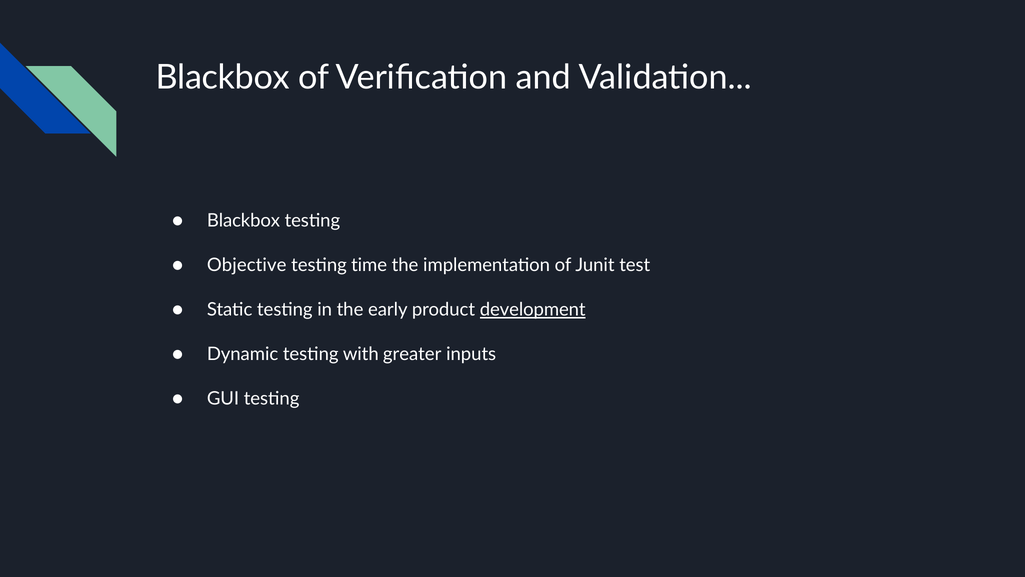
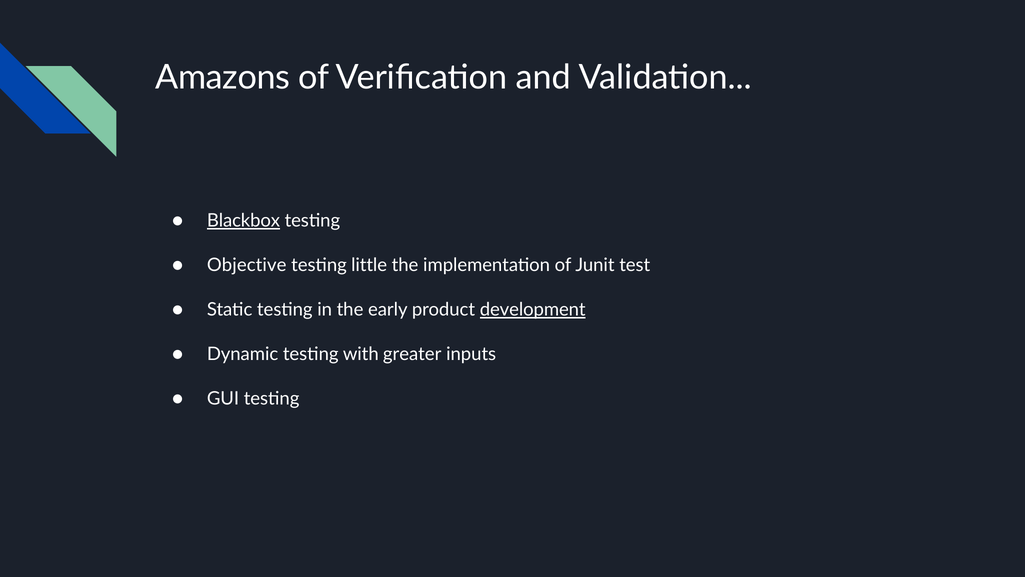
Blackbox at (223, 77): Blackbox -> Amazons
Blackbox at (243, 221) underline: none -> present
time: time -> little
